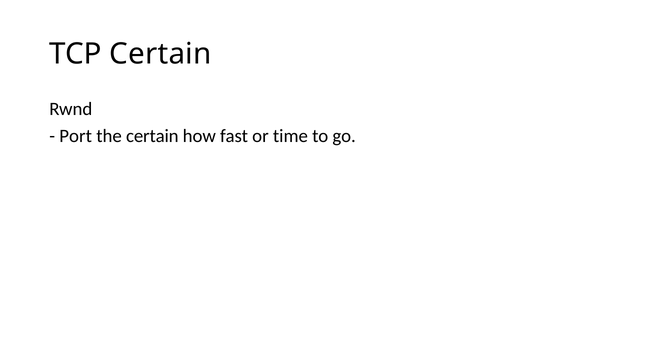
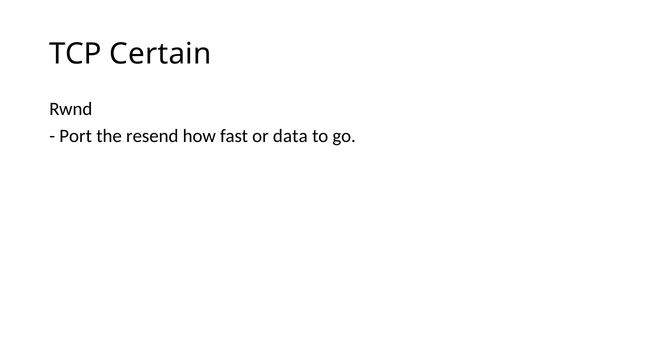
the certain: certain -> resend
time: time -> data
